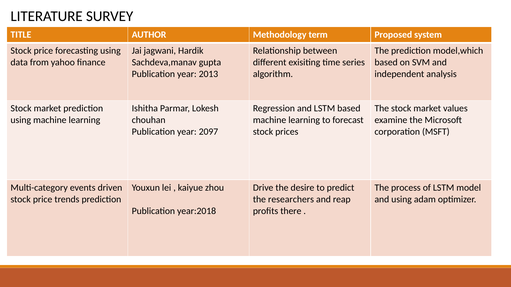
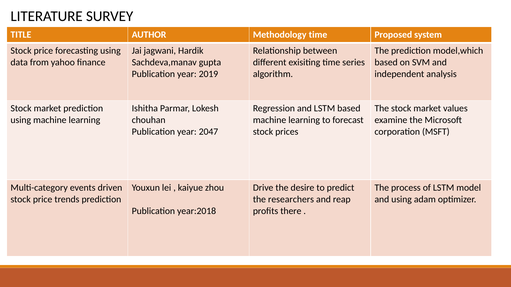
Methodology term: term -> time
2013: 2013 -> 2019
2097: 2097 -> 2047
